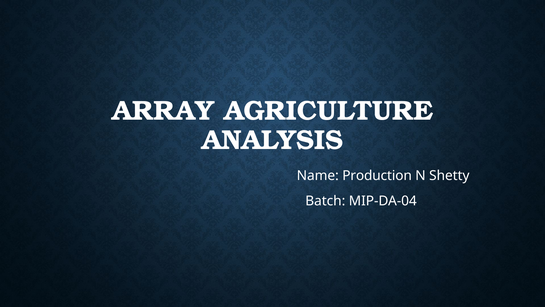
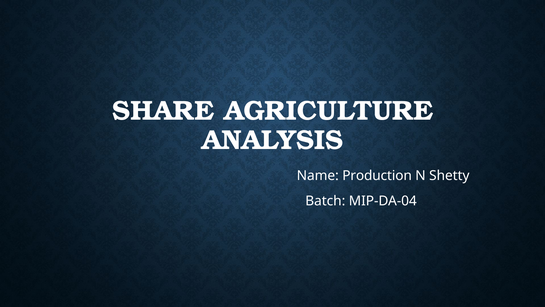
ARRAY: ARRAY -> SHARE
